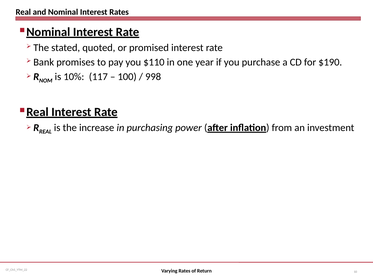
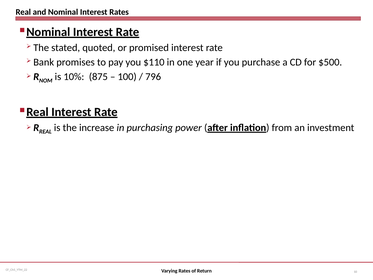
$190: $190 -> $500
117: 117 -> 875
998: 998 -> 796
